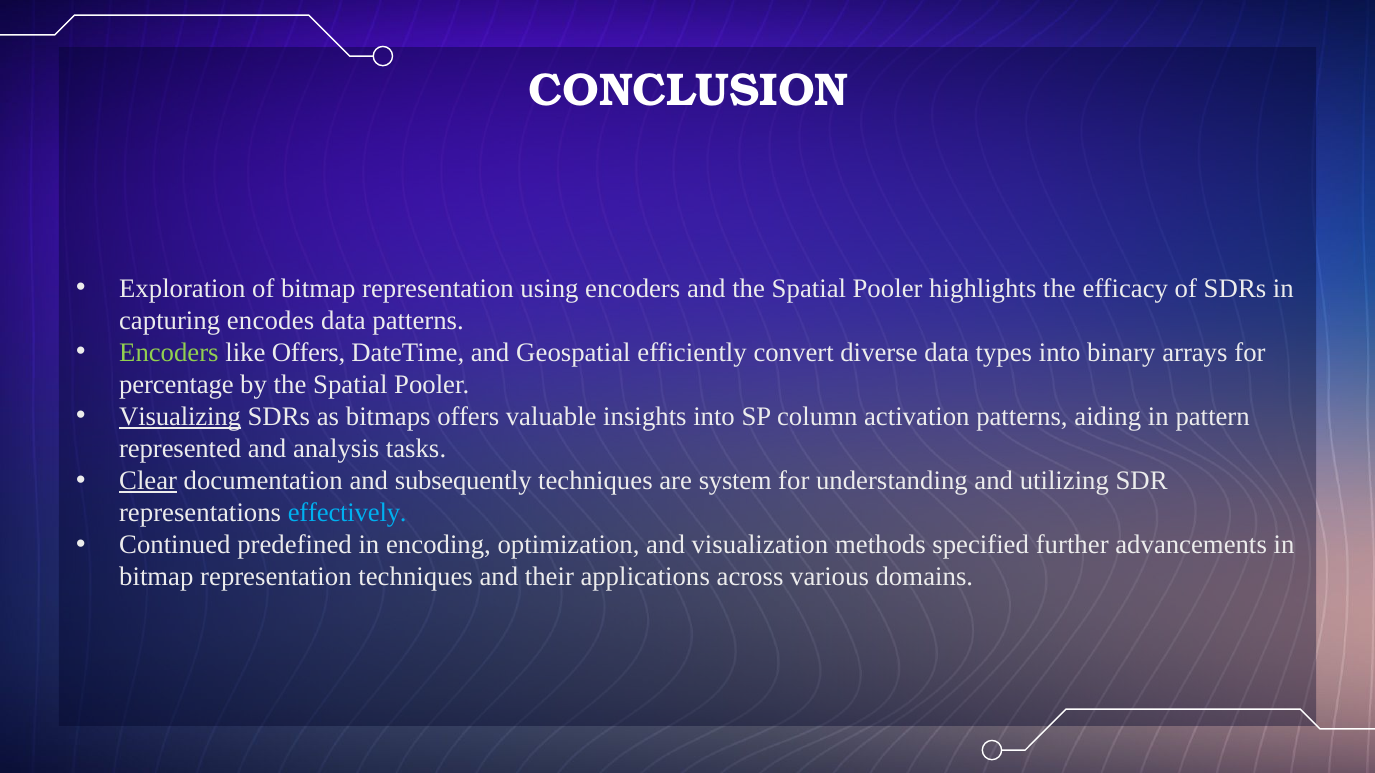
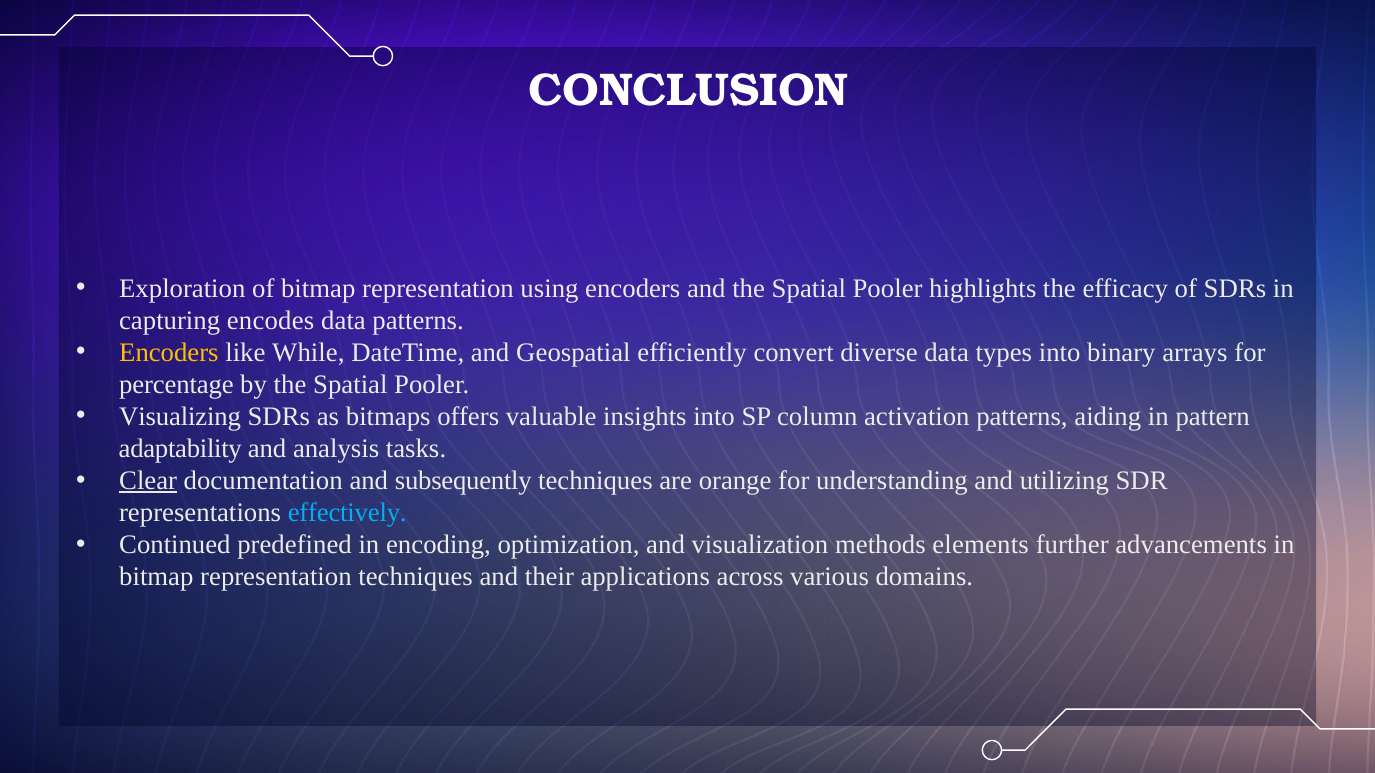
Encoders at (169, 353) colour: light green -> yellow
like Offers: Offers -> While
Visualizing underline: present -> none
represented: represented -> adaptability
system: system -> orange
specified: specified -> elements
